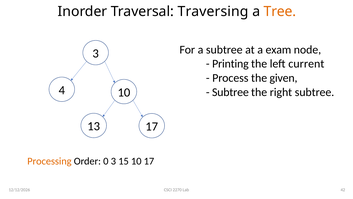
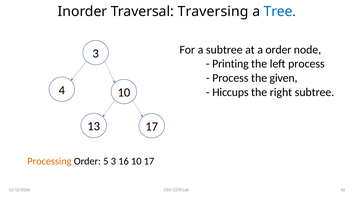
Tree colour: orange -> blue
a exam: exam -> order
left current: current -> process
Subtree at (230, 92): Subtree -> Hiccups
0: 0 -> 5
15: 15 -> 16
